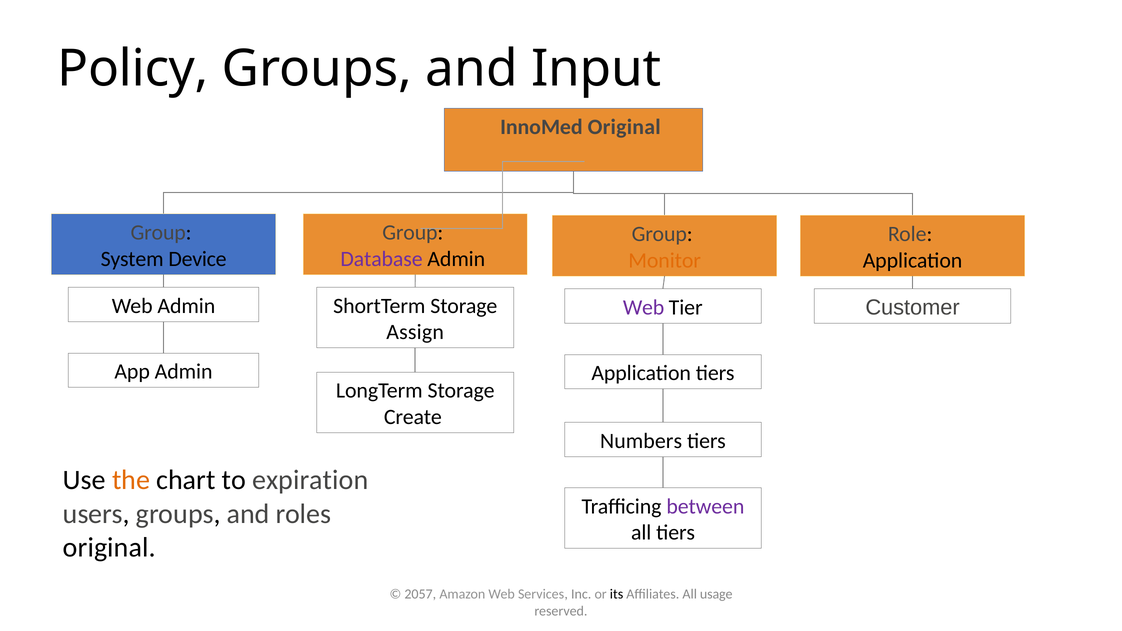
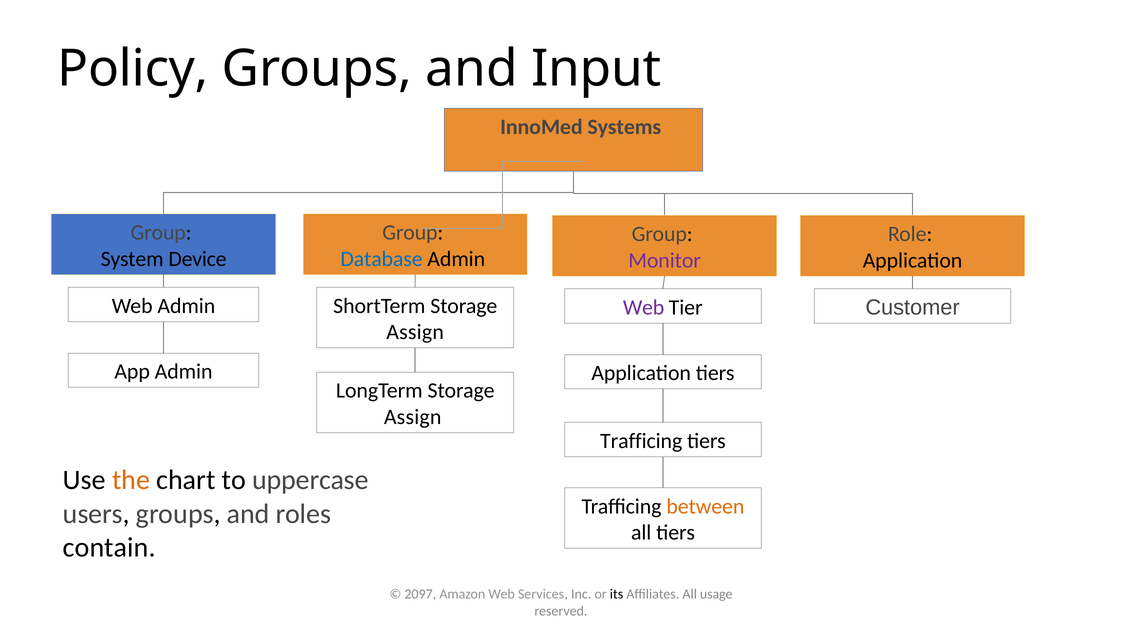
InnoMed Original: Original -> Systems
Database colour: purple -> blue
Monitor colour: orange -> purple
Create at (413, 417): Create -> Assign
Numbers at (641, 441): Numbers -> Trafficing
expiration: expiration -> uppercase
between colour: purple -> orange
original at (109, 548): original -> contain
2057: 2057 -> 2097
